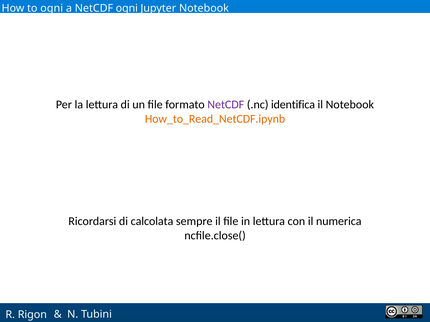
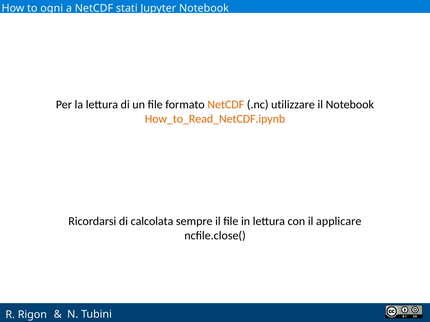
NetCDF ogni: ogni -> stati
NetCDF at (226, 105) colour: purple -> orange
identifica: identifica -> utilizzare
numerica: numerica -> applicare
